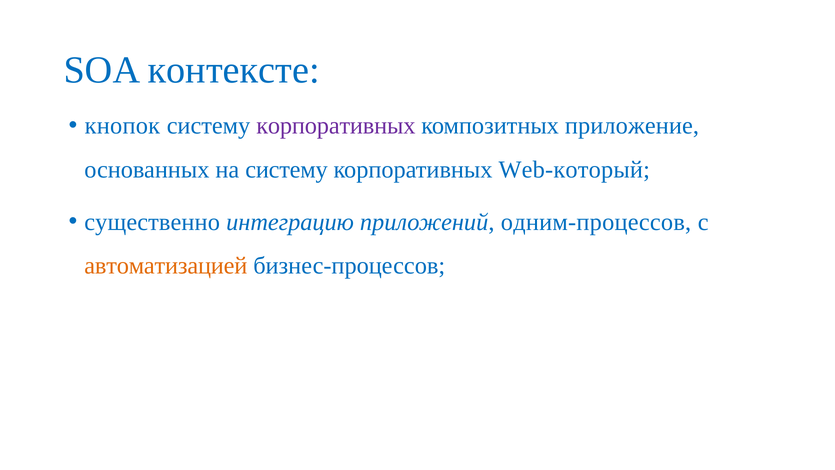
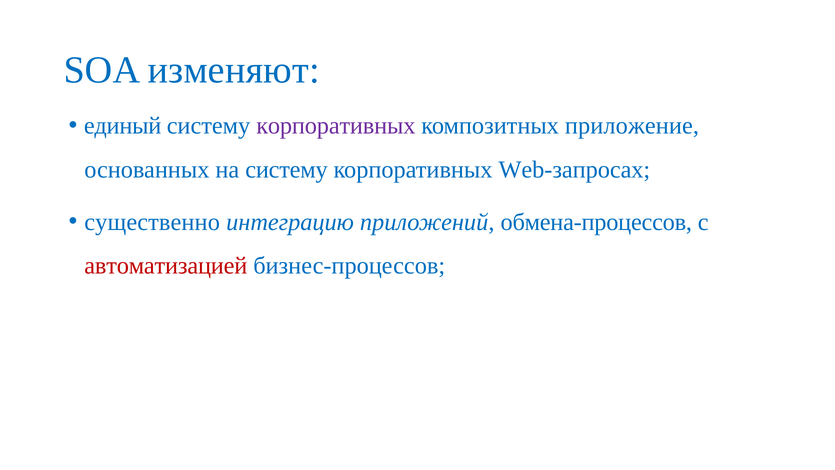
контексте: контексте -> изменяют
кнопок: кнопок -> единый
Web-который: Web-который -> Web-запросах
одним-процессов: одним-процессов -> обмена-процессов
автоматизацией colour: orange -> red
